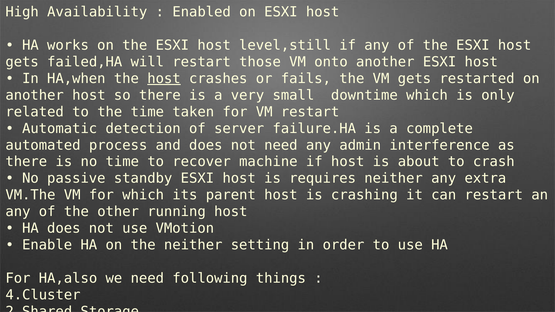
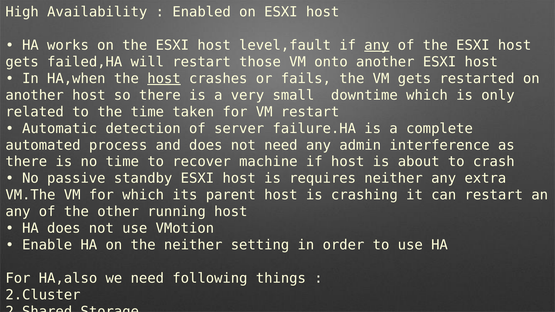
level,still: level,still -> level,fault
any at (377, 45) underline: none -> present
4.Cluster: 4.Cluster -> 2.Cluster
